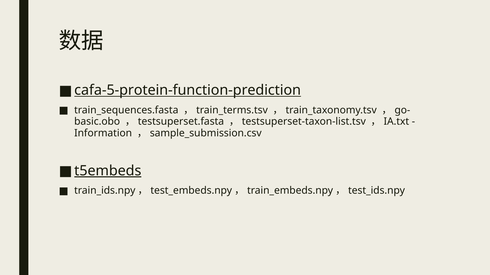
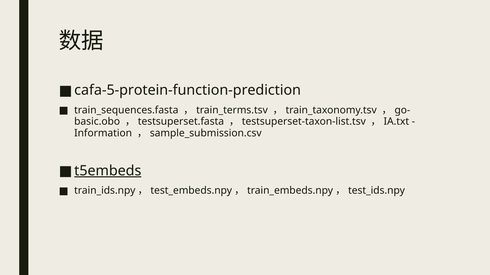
cafa-5-protein-function-prediction underline: present -> none
